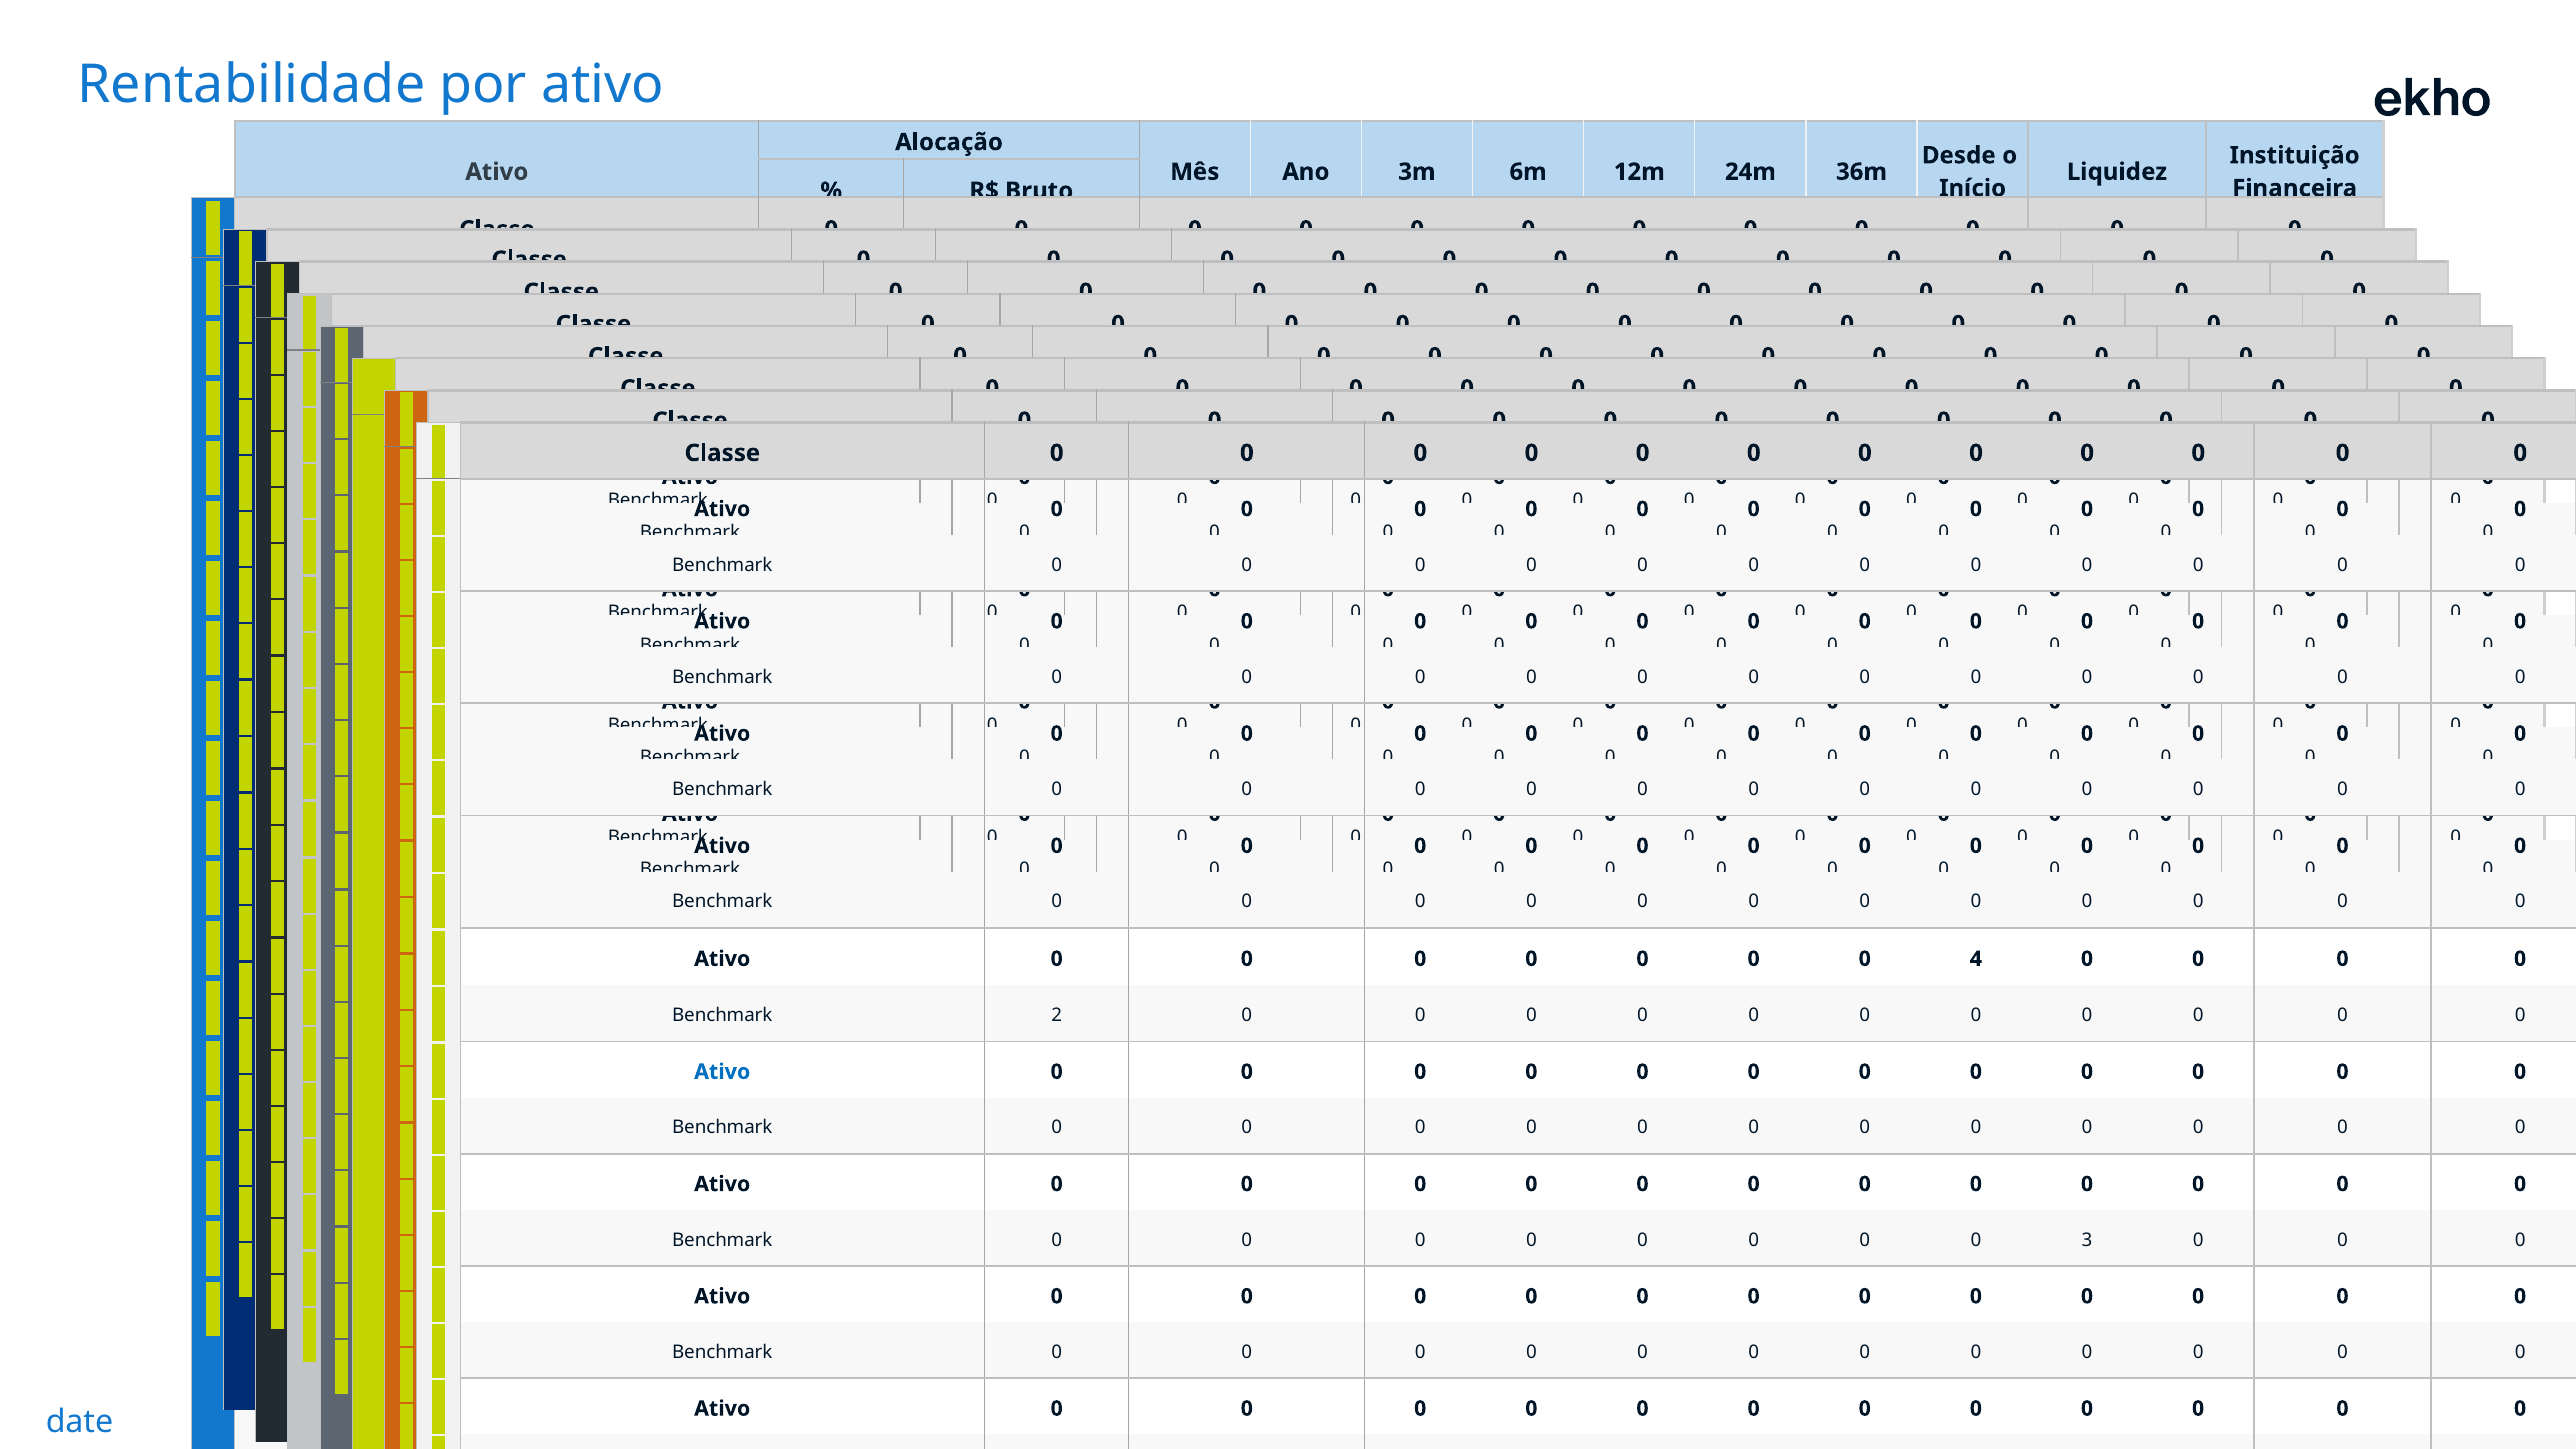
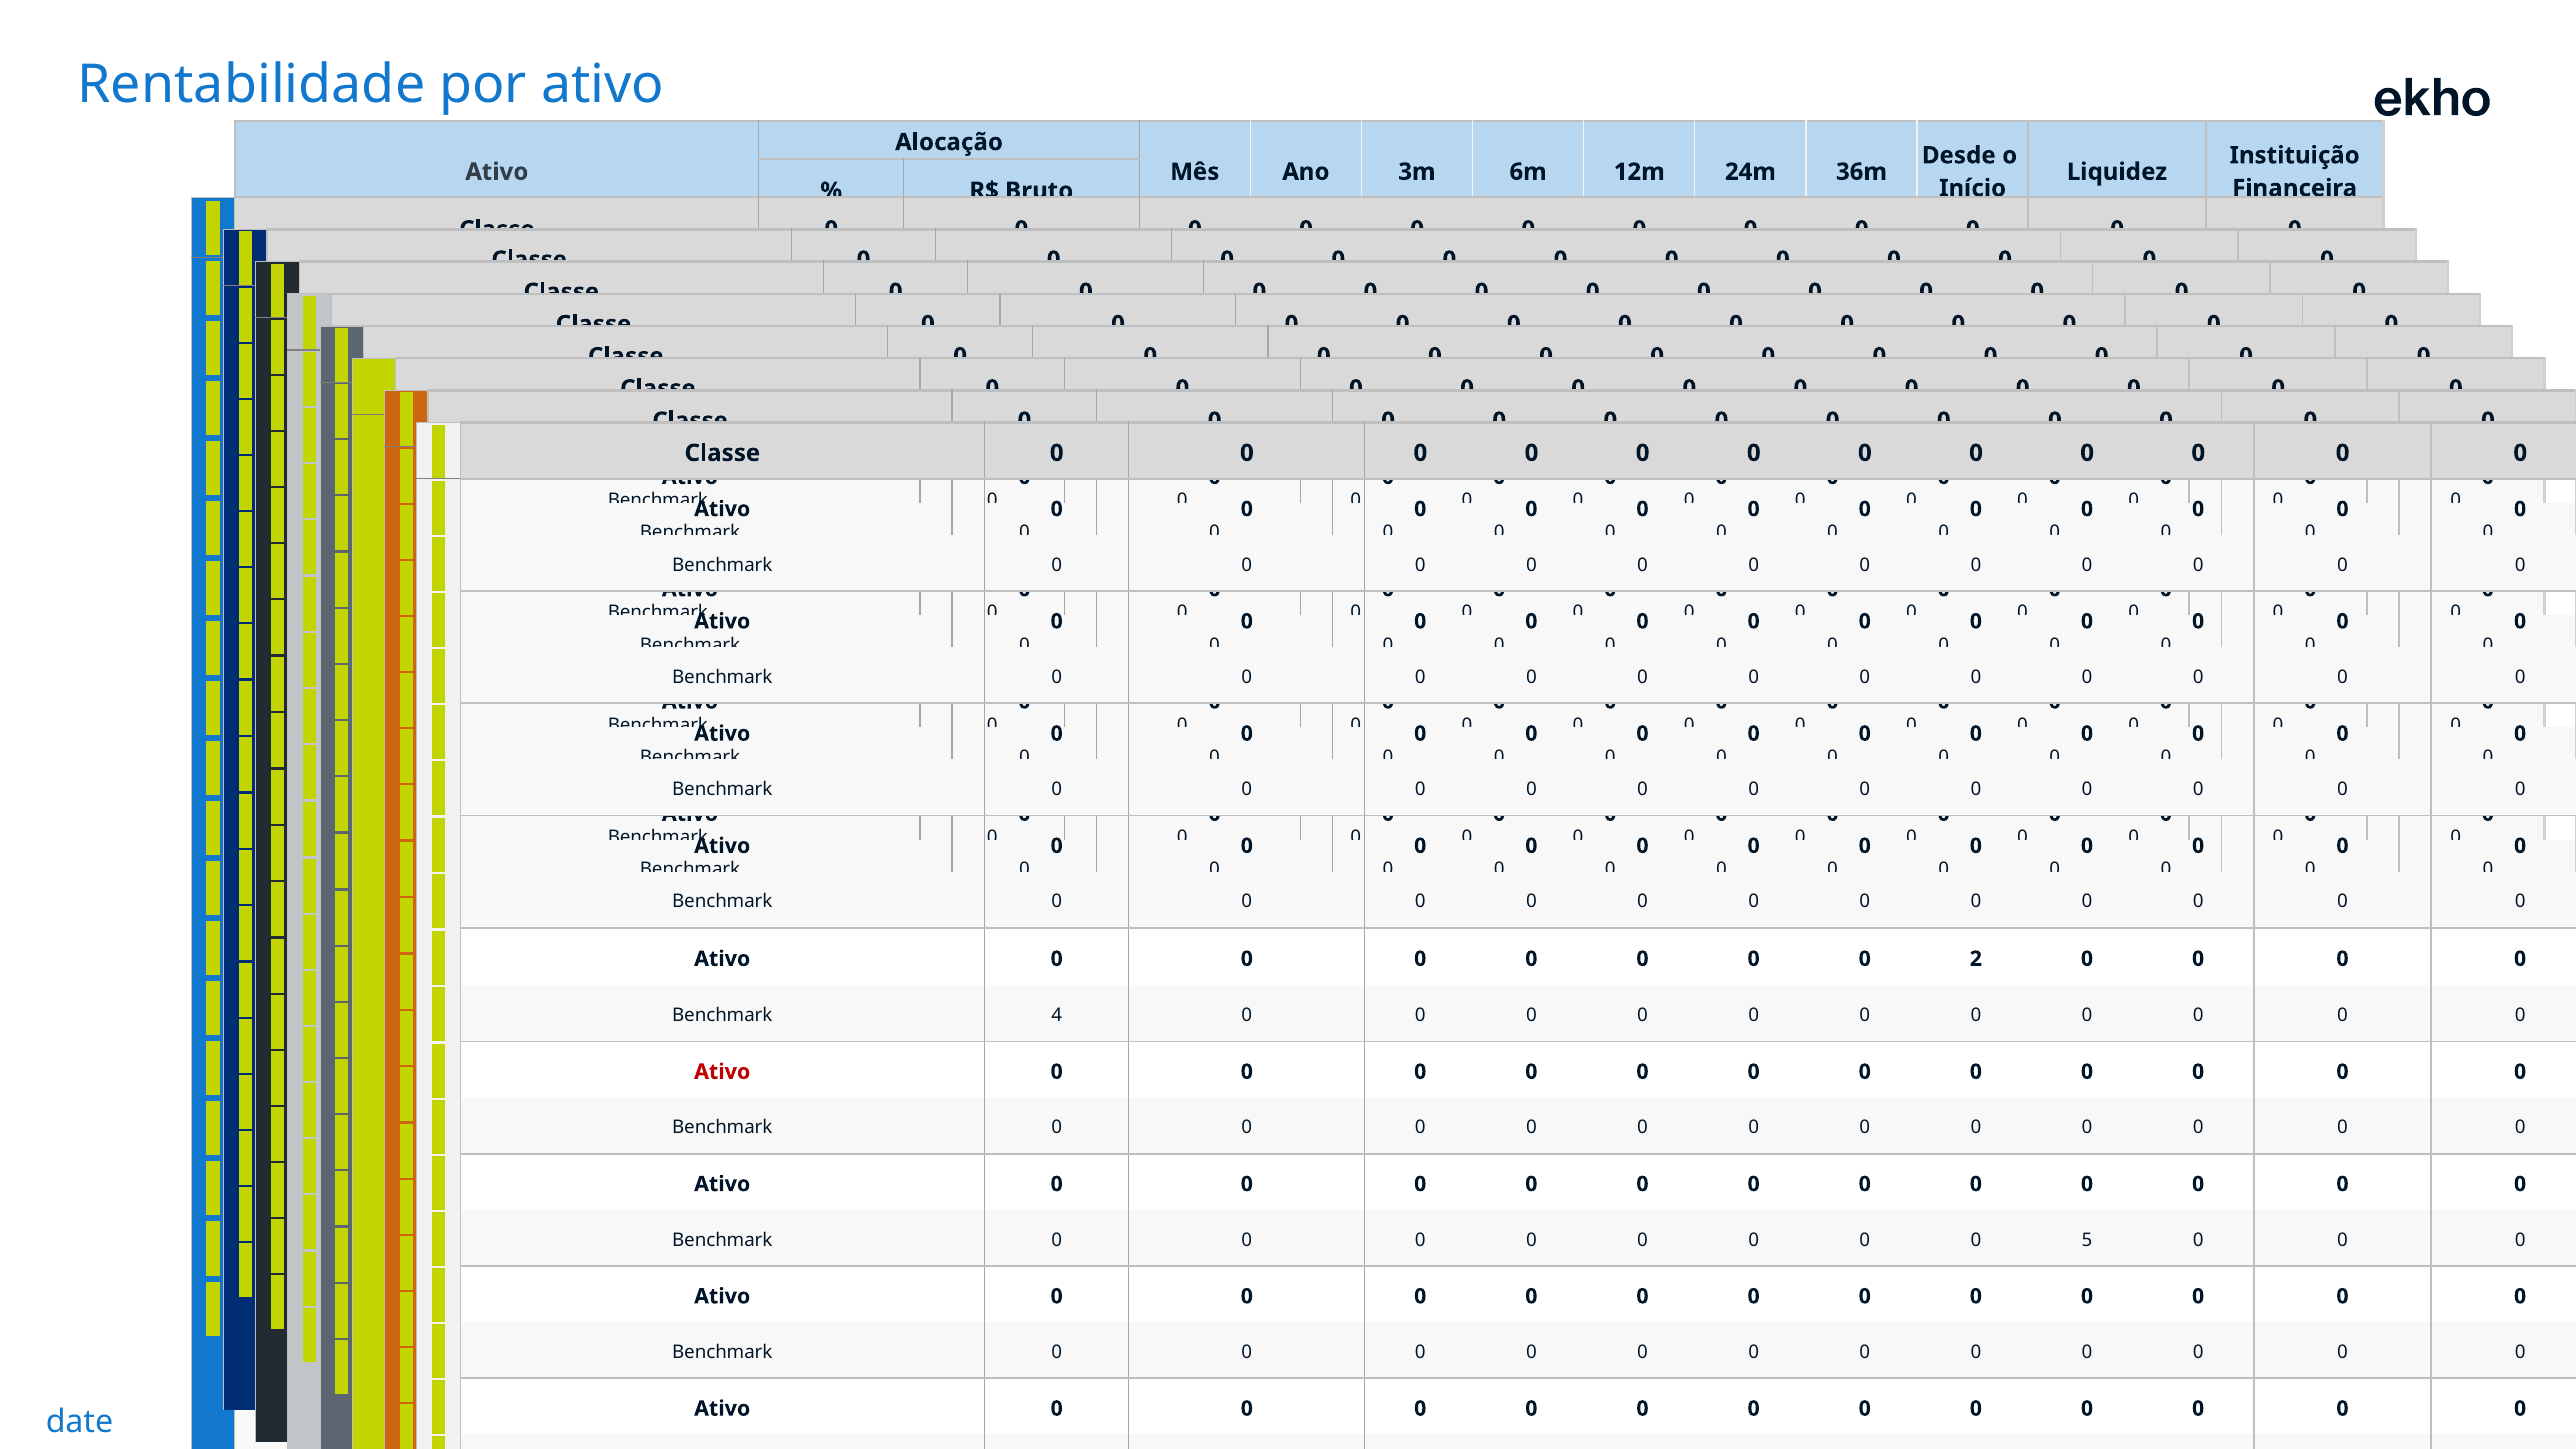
4: 4 -> 2
2: 2 -> 4
Ativo at (722, 1072) colour: blue -> red
3: 3 -> 5
